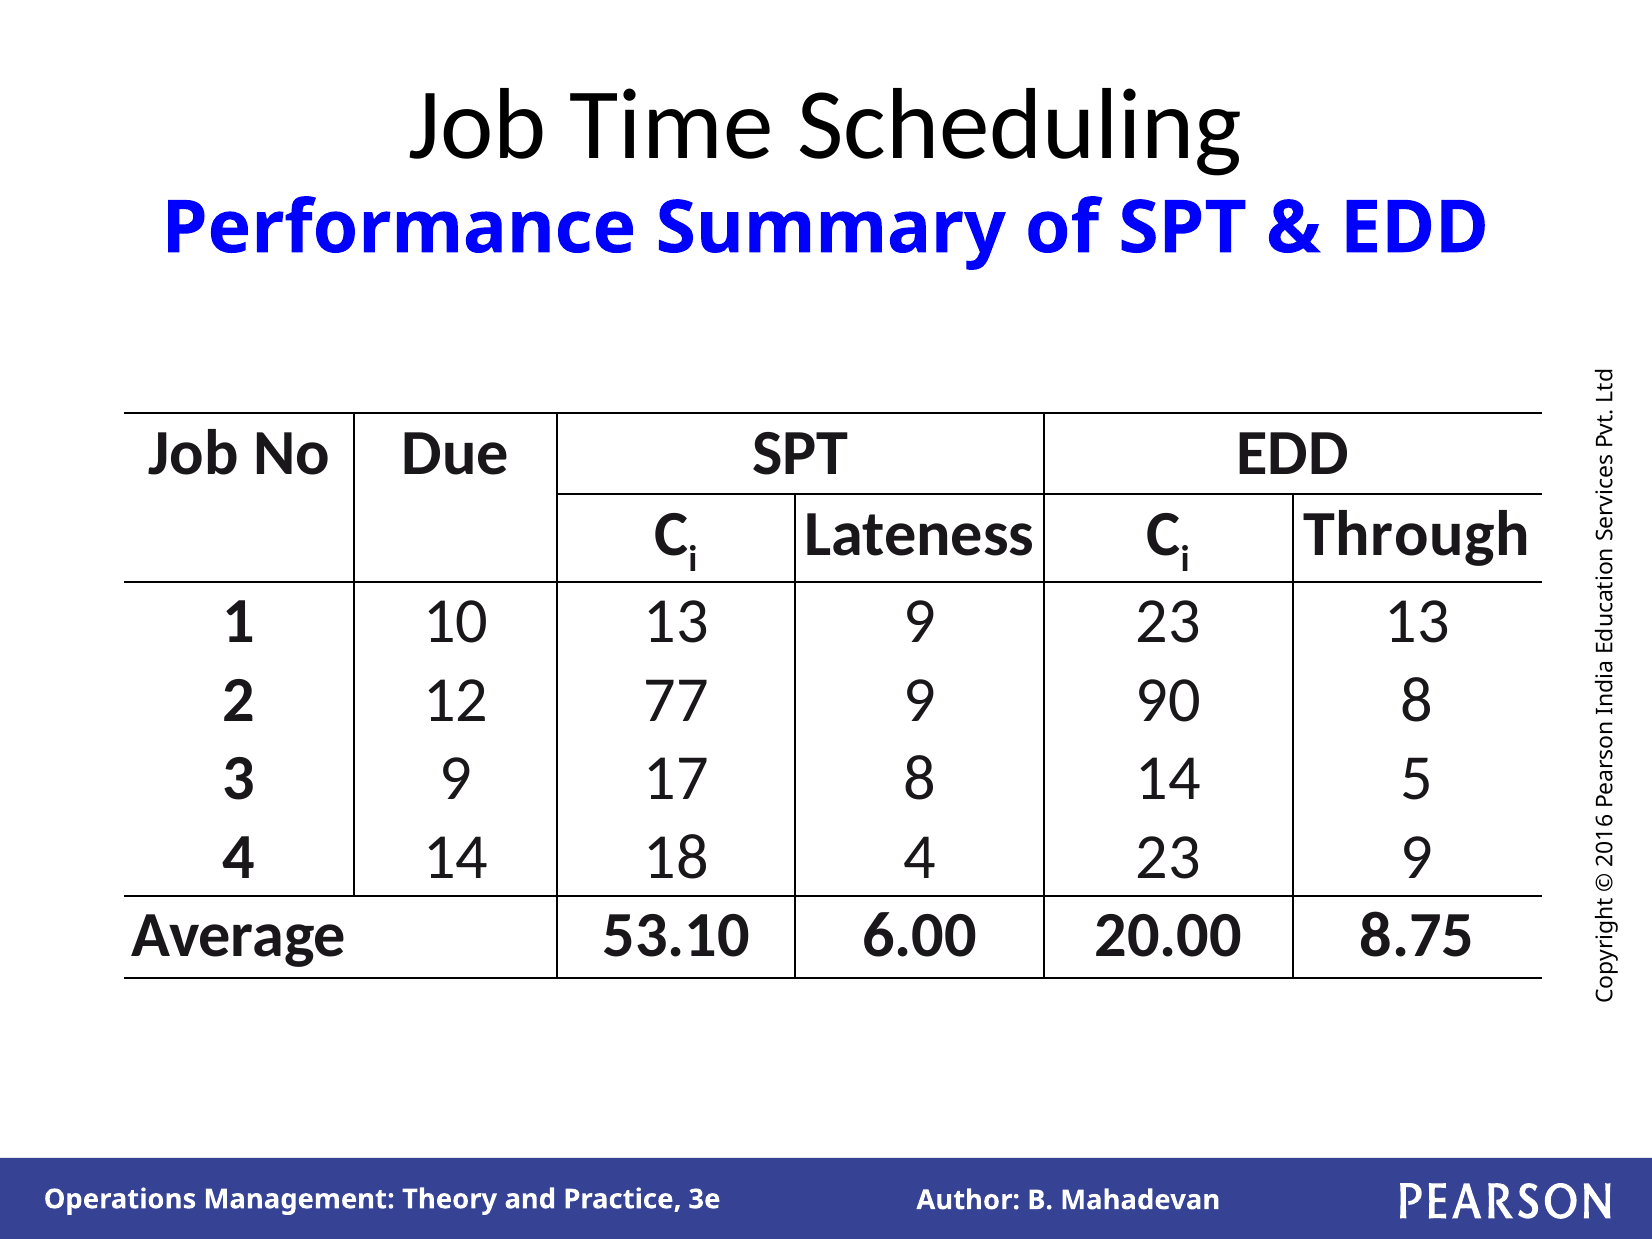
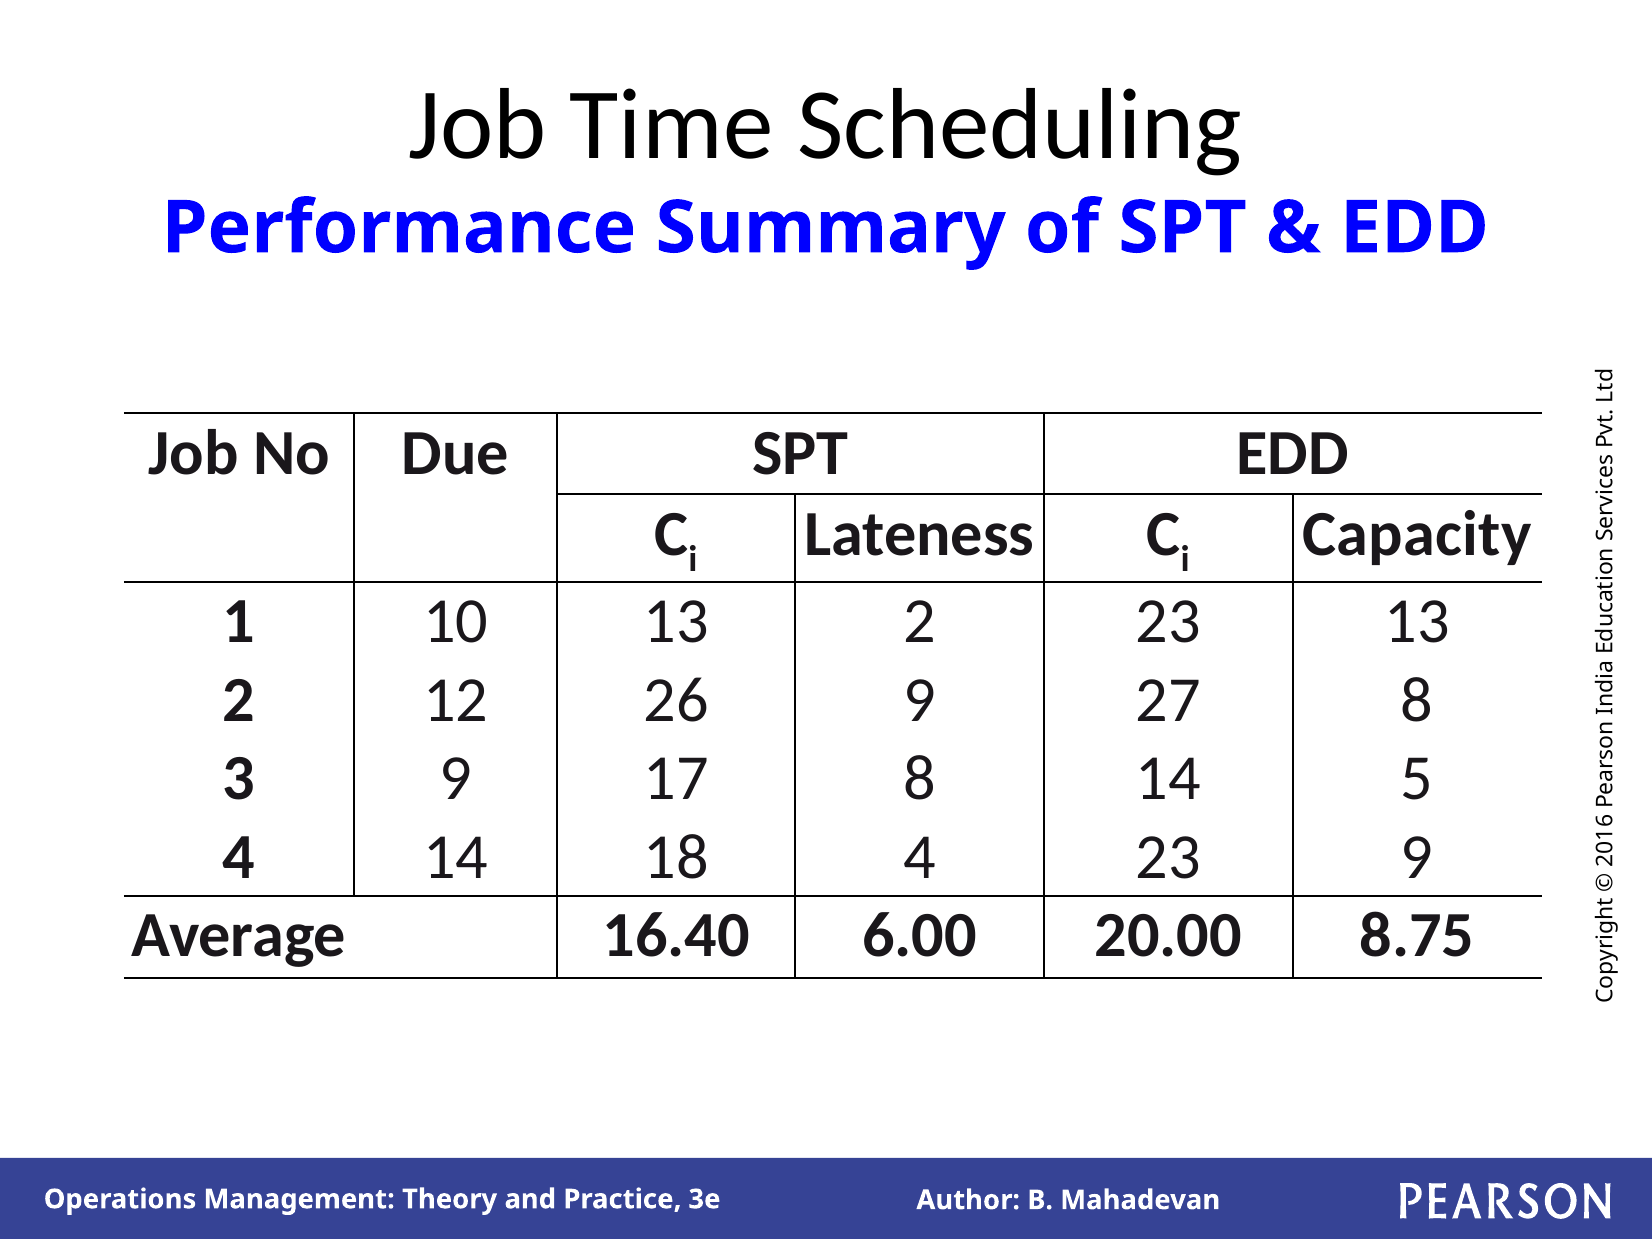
Through: Through -> Capacity
10 13 9: 9 -> 2
77: 77 -> 26
90: 90 -> 27
53.10: 53.10 -> 16.40
